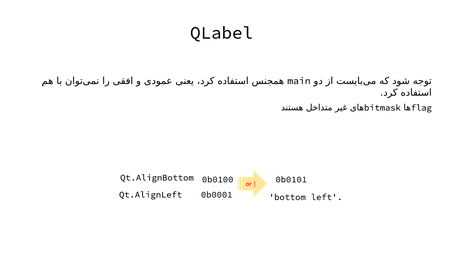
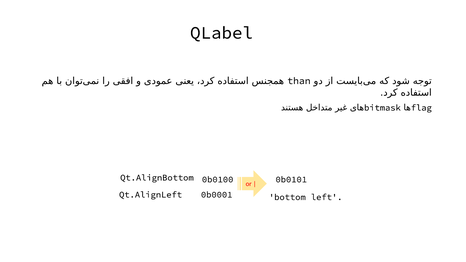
main: main -> than
